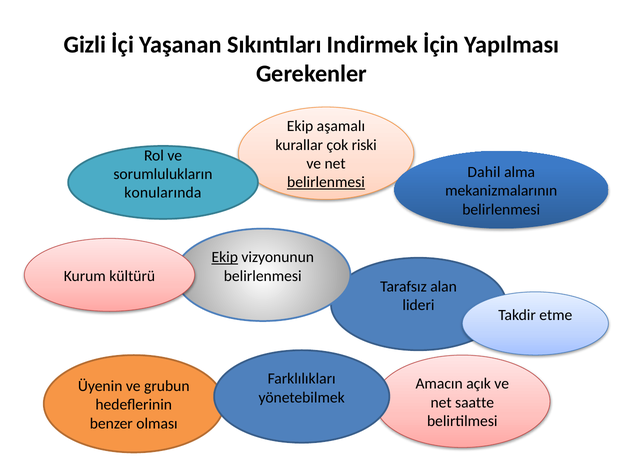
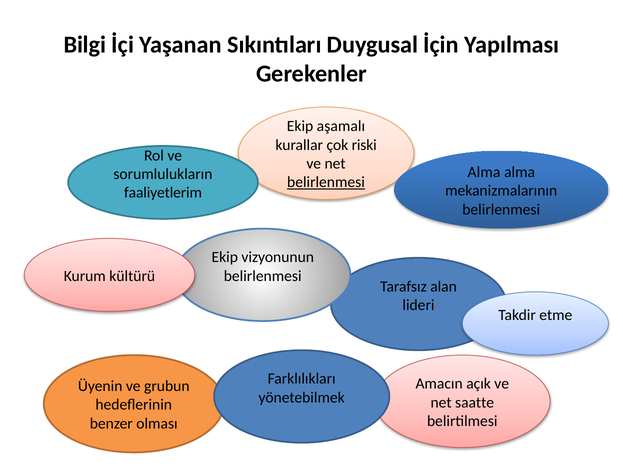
Gizli: Gizli -> Bilgi
Indirmek: Indirmek -> Duygusal
Dahil at (484, 172): Dahil -> Alma
konularında: konularında -> faaliyetlerim
Ekip at (225, 257) underline: present -> none
